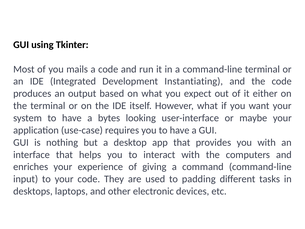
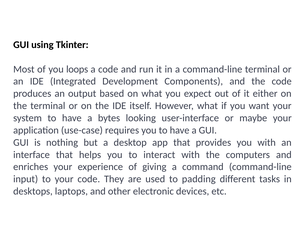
mails: mails -> loops
Instantiating: Instantiating -> Components
